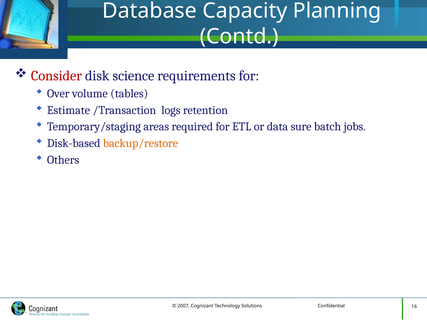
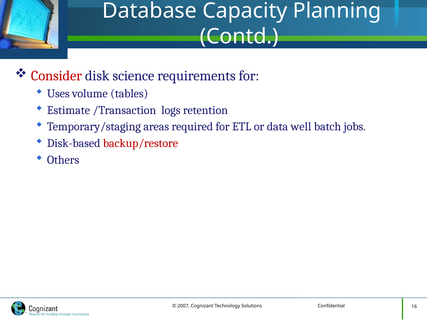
Over: Over -> Uses
sure: sure -> well
backup/restore colour: orange -> red
